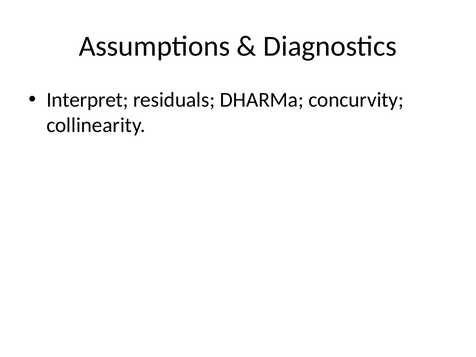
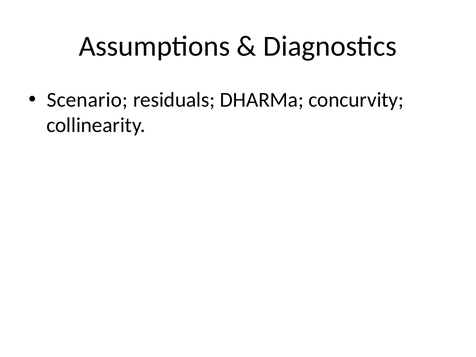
Interpret: Interpret -> Scenario
